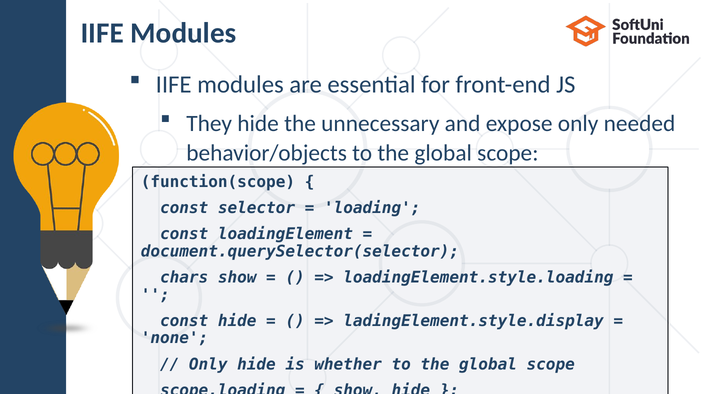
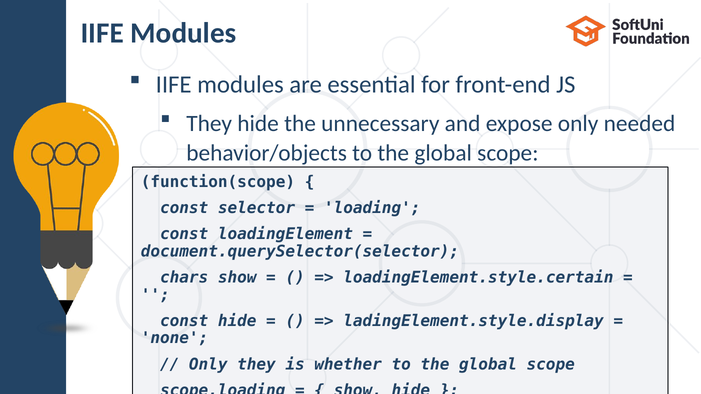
loadingElement.style.loading: loadingElement.style.loading -> loadingElement.style.certain
Only hide: hide -> they
